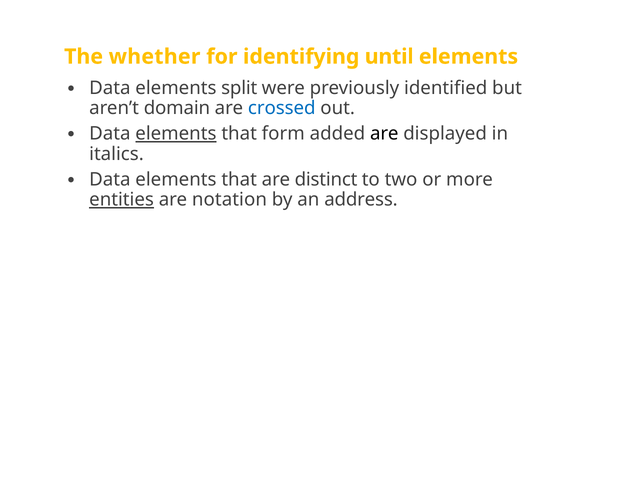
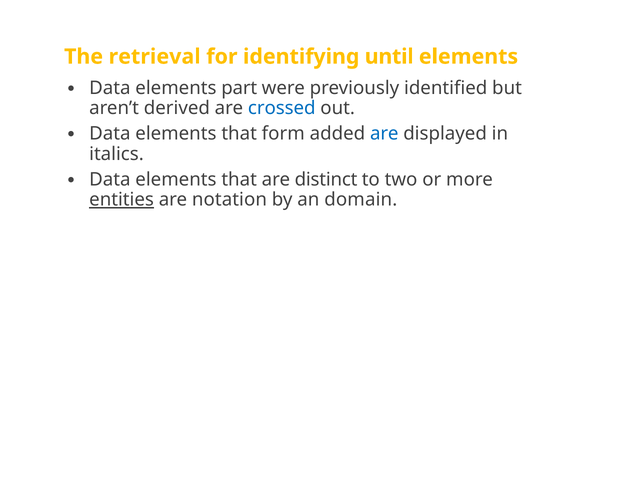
whether: whether -> retrieval
split: split -> part
domain: domain -> derived
elements at (176, 134) underline: present -> none
are at (384, 134) colour: black -> blue
address: address -> domain
